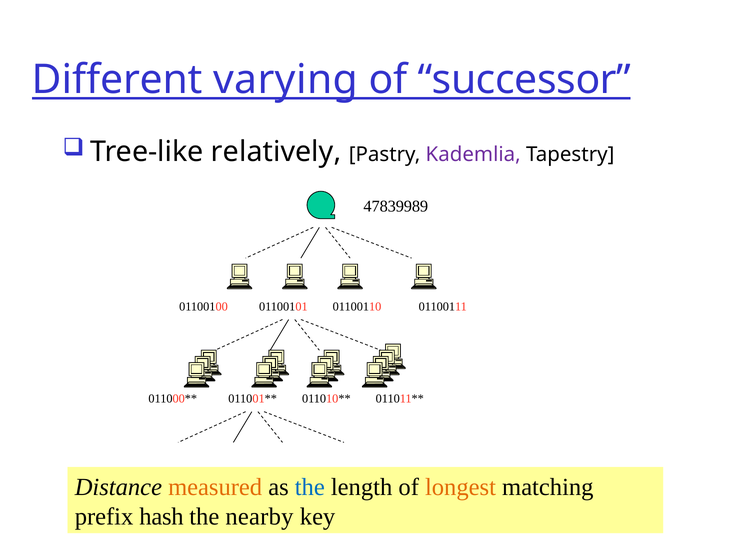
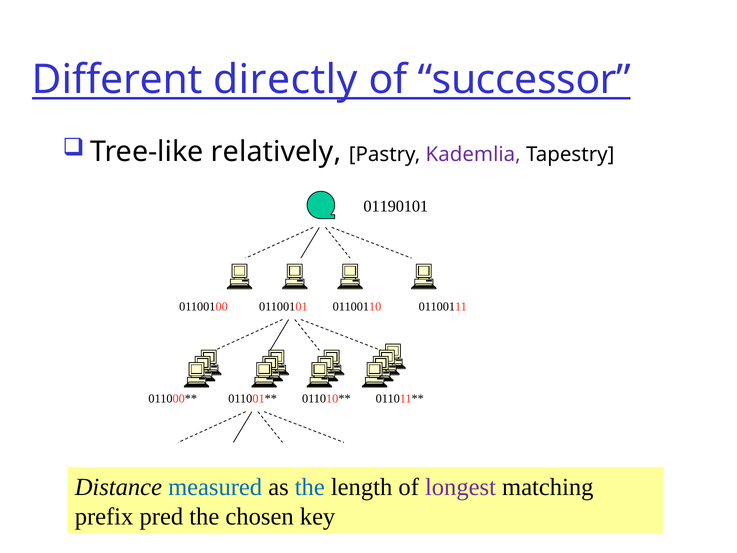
varying: varying -> directly
47839989: 47839989 -> 01190101
measured colour: orange -> blue
longest colour: orange -> purple
hash: hash -> pred
nearby: nearby -> chosen
